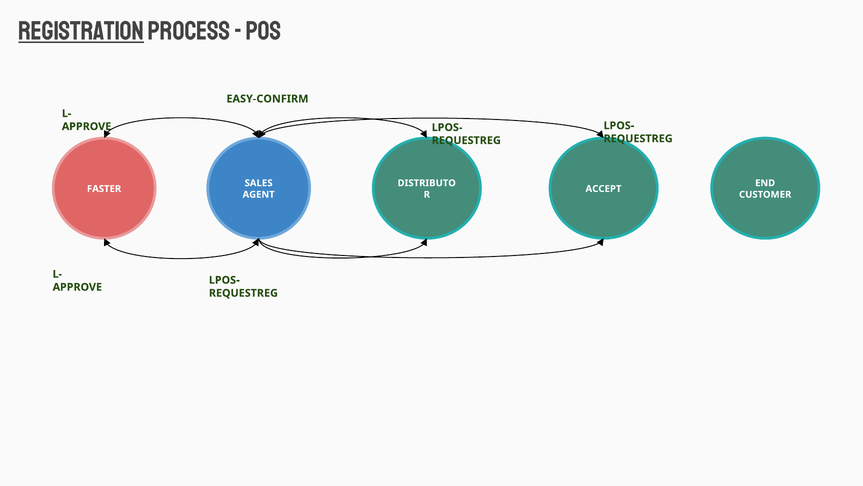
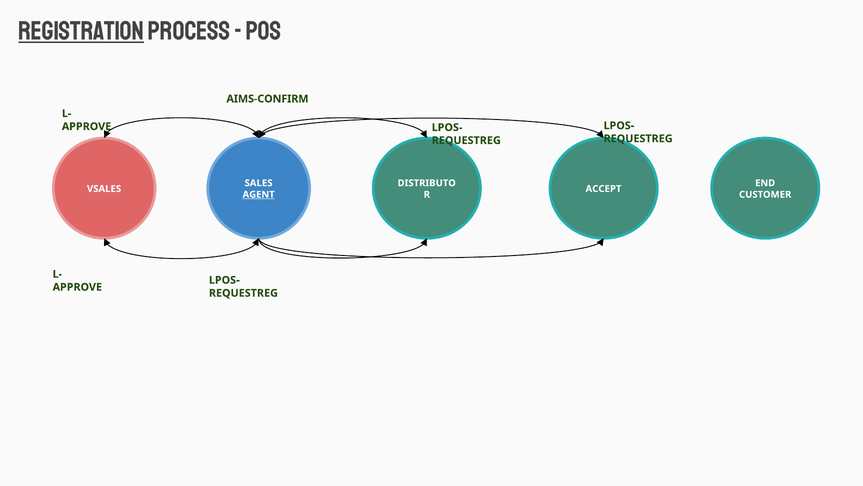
EASY-CONFIRM: EASY-CONFIRM -> AIMS-CONFIRM
FASTER: FASTER -> VSALES
AGENT underline: none -> present
